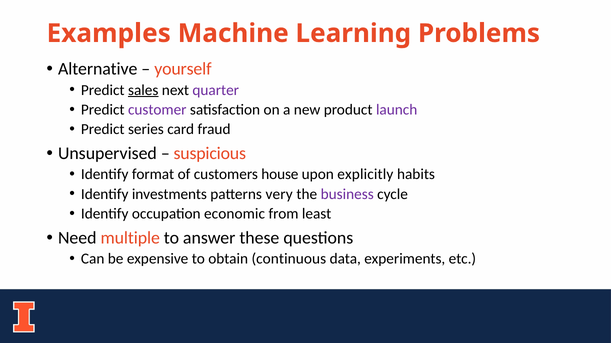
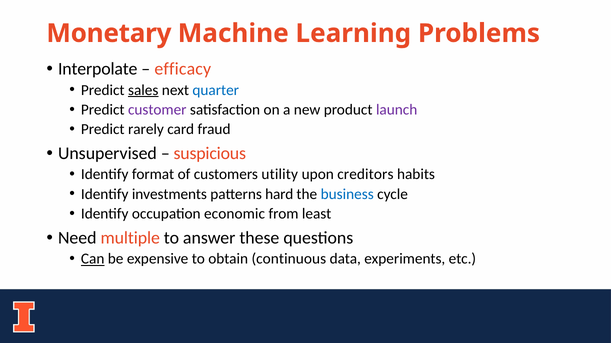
Examples: Examples -> Monetary
Alternative: Alternative -> Interpolate
yourself: yourself -> efficacy
quarter colour: purple -> blue
series: series -> rarely
house: house -> utility
explicitly: explicitly -> creditors
very: very -> hard
business colour: purple -> blue
Can underline: none -> present
